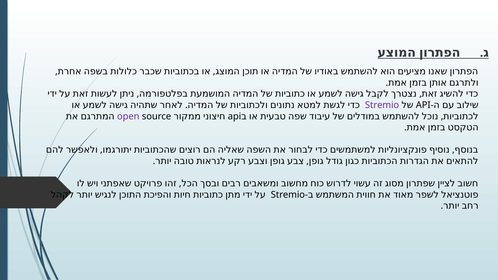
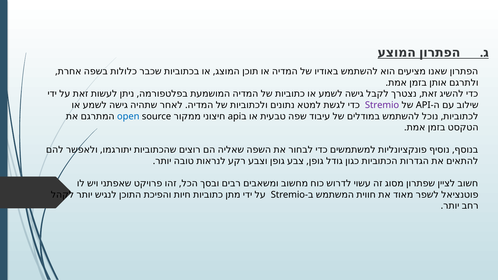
open colour: purple -> blue
